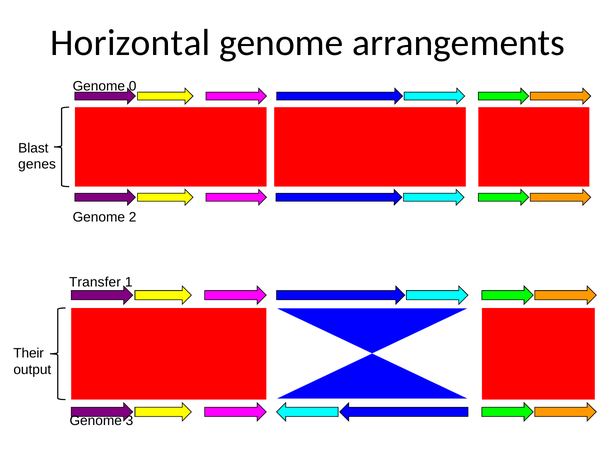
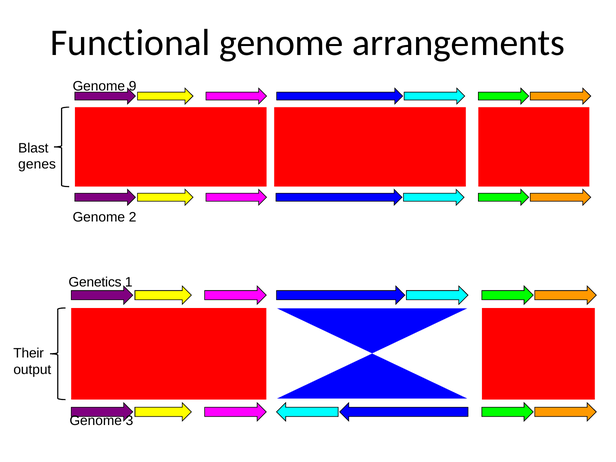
Horizontal: Horizontal -> Functional
0: 0 -> 9
Transfer: Transfer -> Genetics
